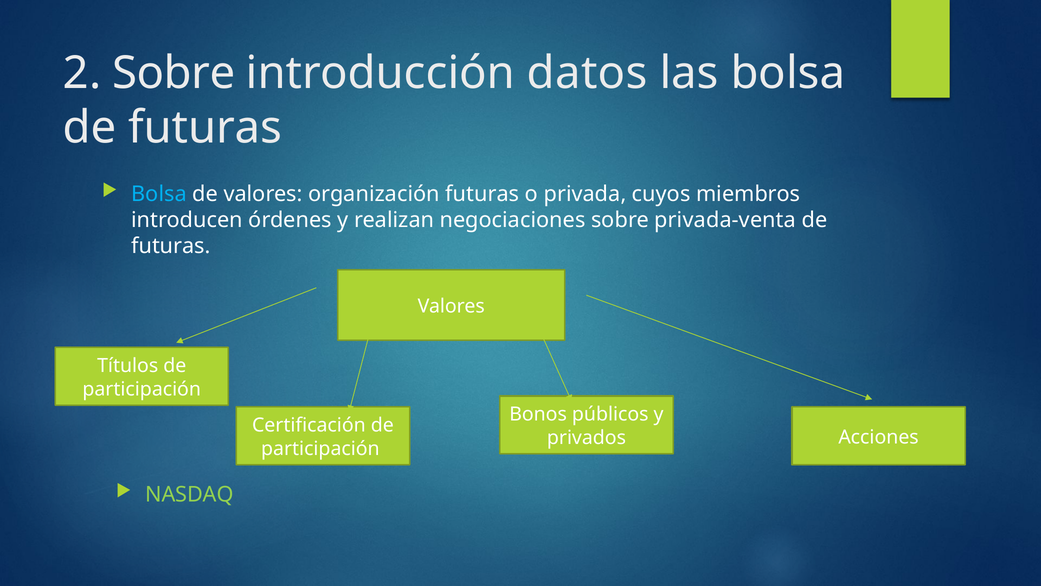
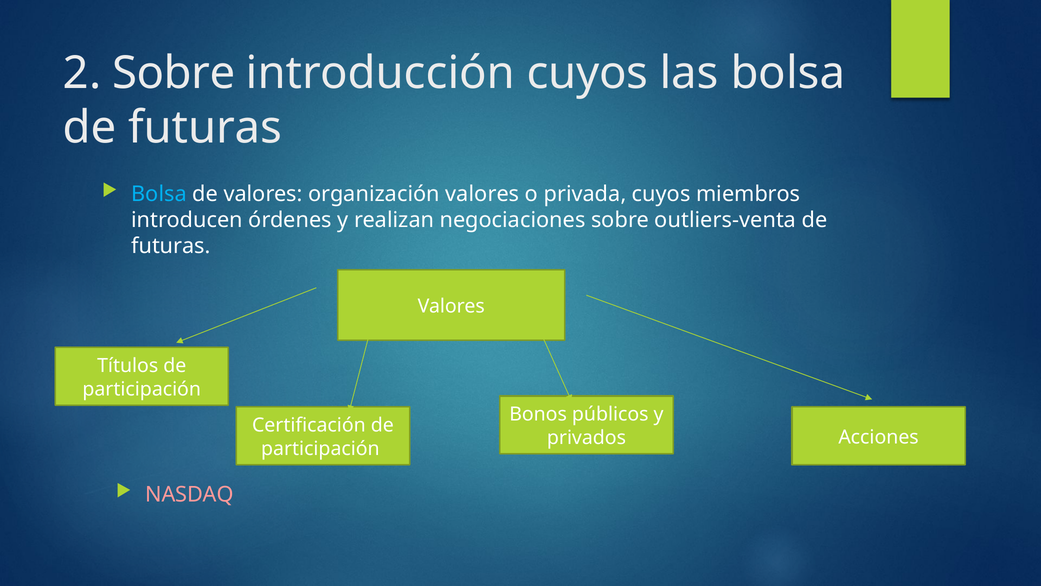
introducción datos: datos -> cuyos
organización futuras: futuras -> valores
privada-venta: privada-venta -> outliers-venta
NASDAQ colour: light green -> pink
